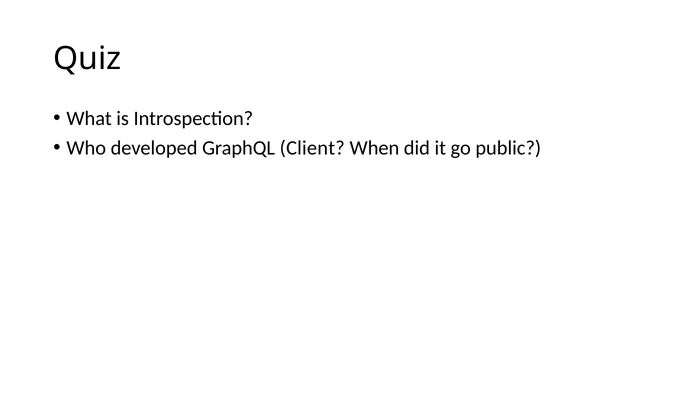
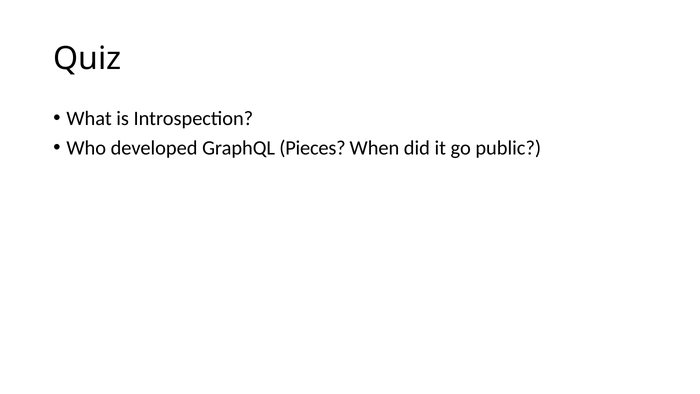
Client: Client -> Pieces
